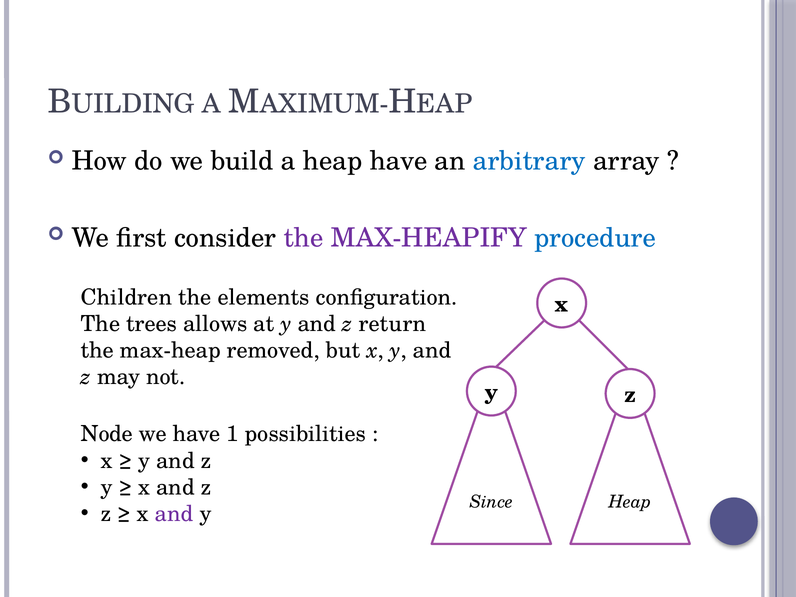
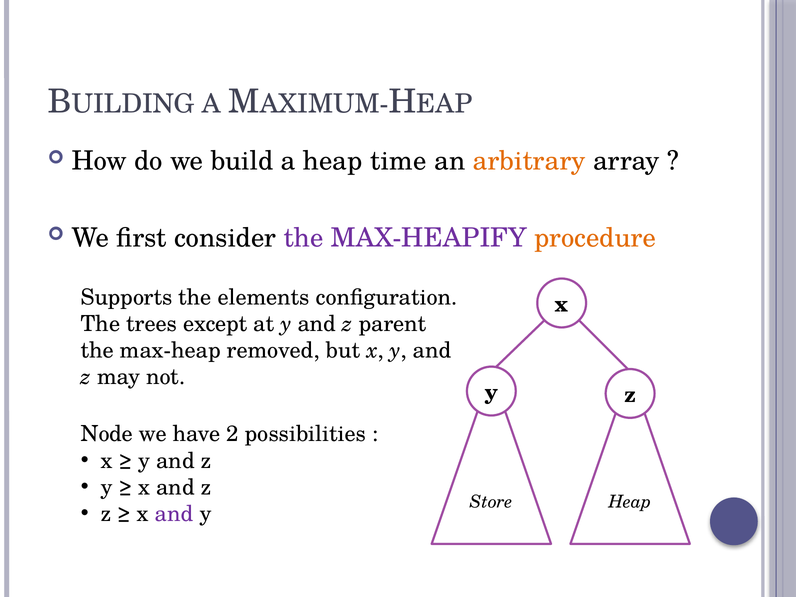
heap have: have -> time
arbitrary colour: blue -> orange
procedure colour: blue -> orange
Children: Children -> Supports
allows: allows -> except
return: return -> parent
1: 1 -> 2
Since: Since -> Store
